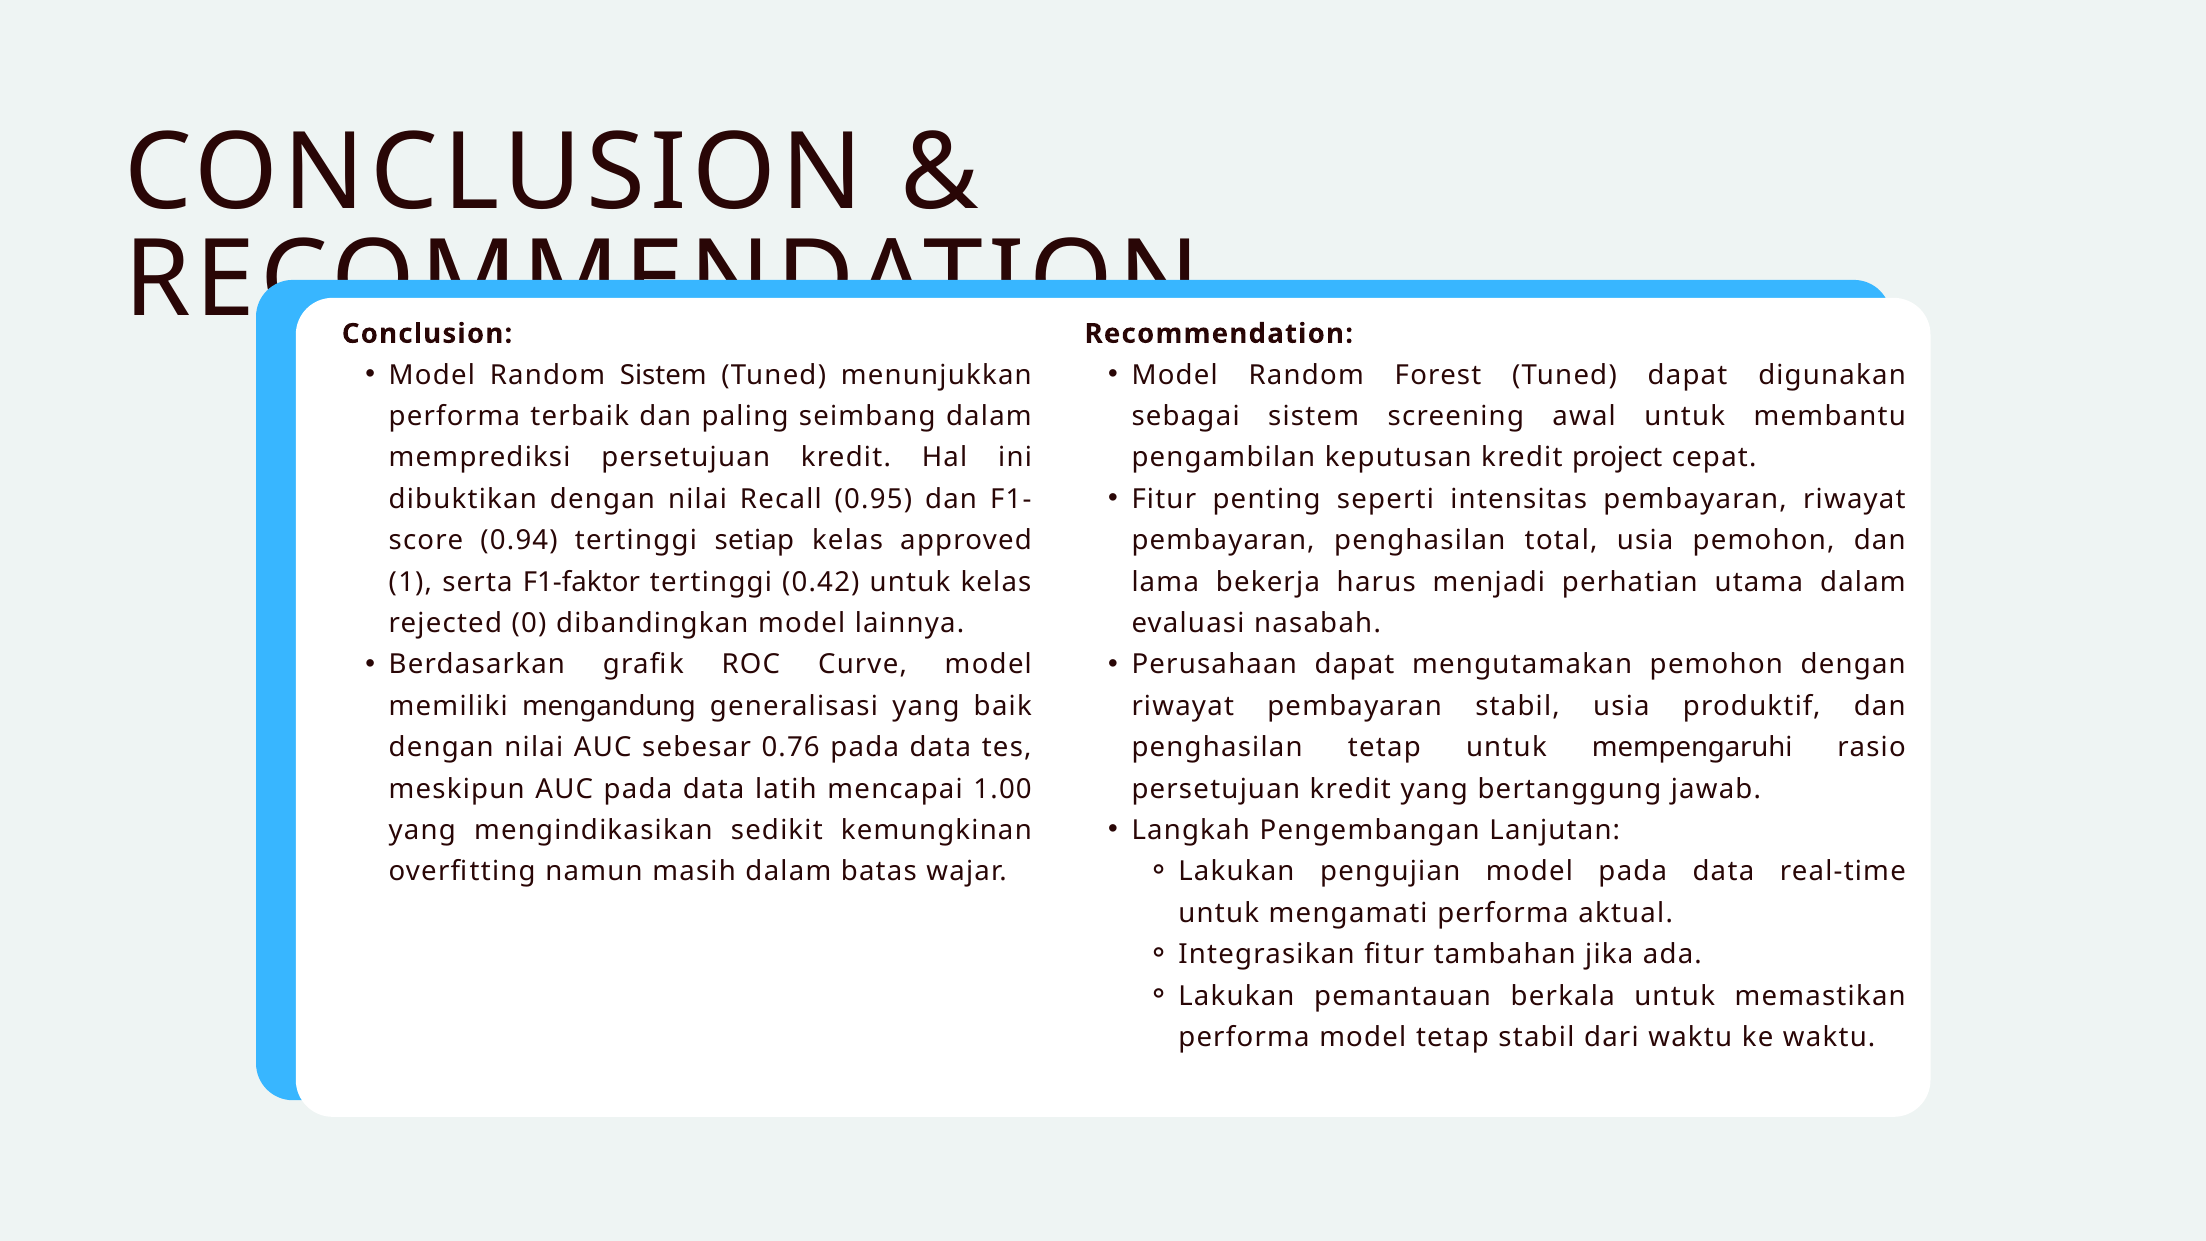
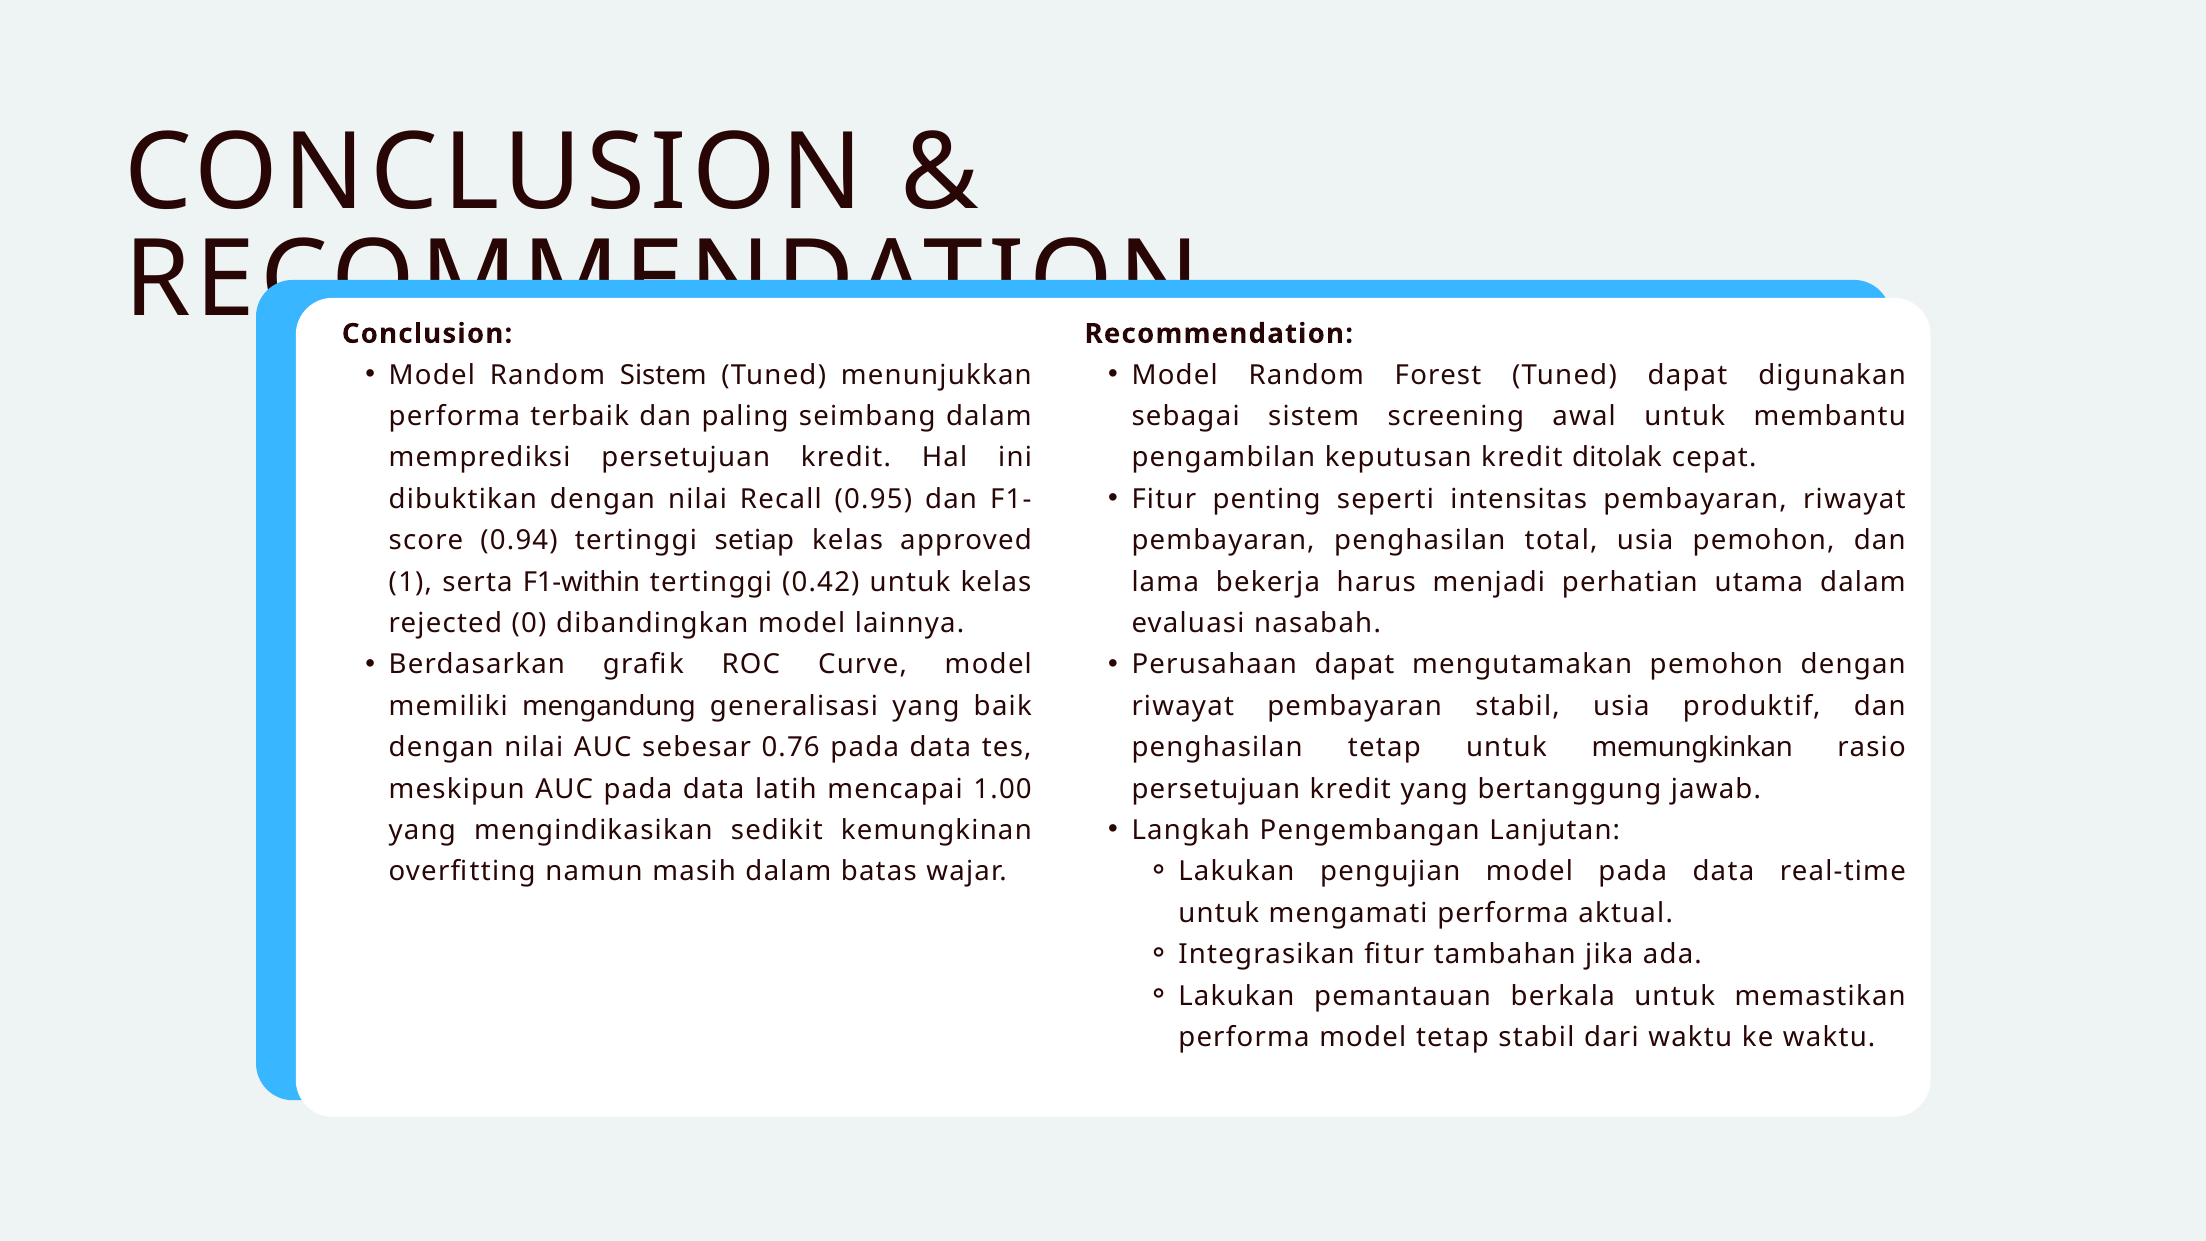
project: project -> ditolak
F1-faktor: F1-faktor -> F1-within
mempengaruhi: mempengaruhi -> memungkinkan
